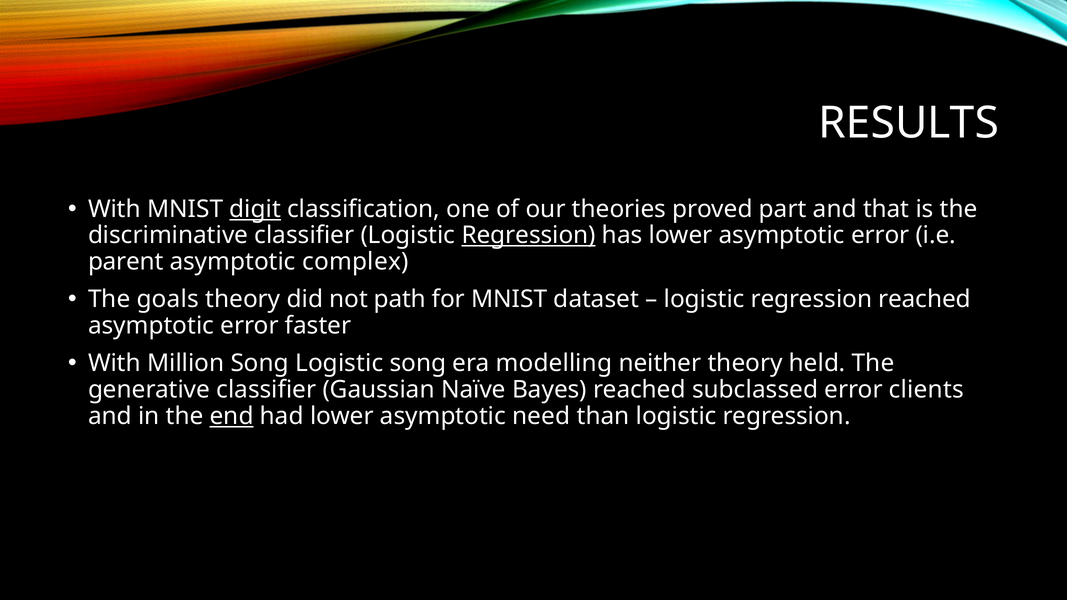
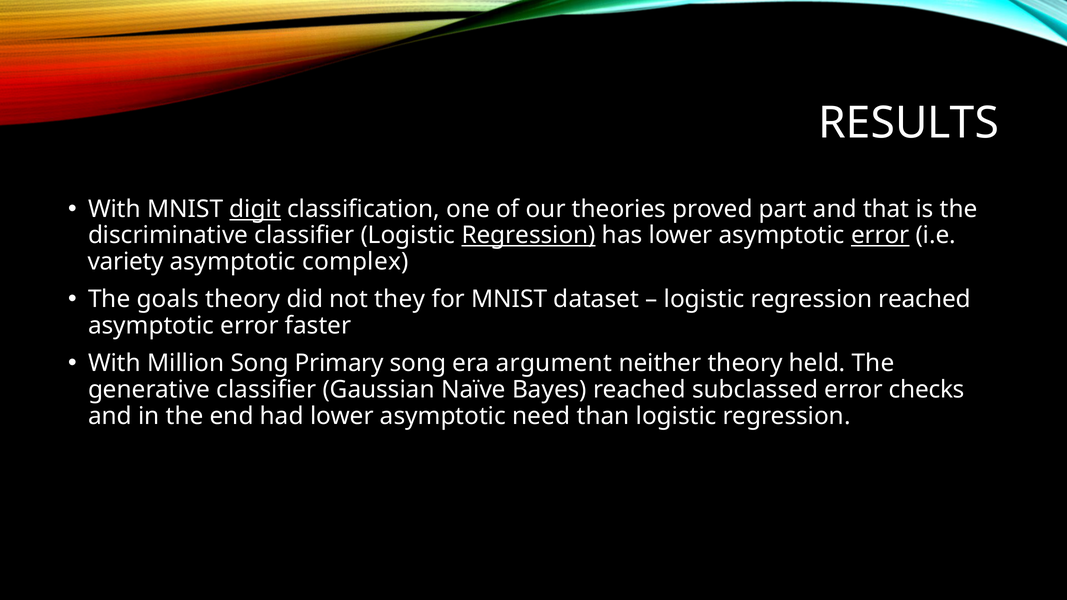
error at (880, 236) underline: none -> present
parent: parent -> variety
path: path -> they
Song Logistic: Logistic -> Primary
modelling: modelling -> argument
clients: clients -> checks
end underline: present -> none
